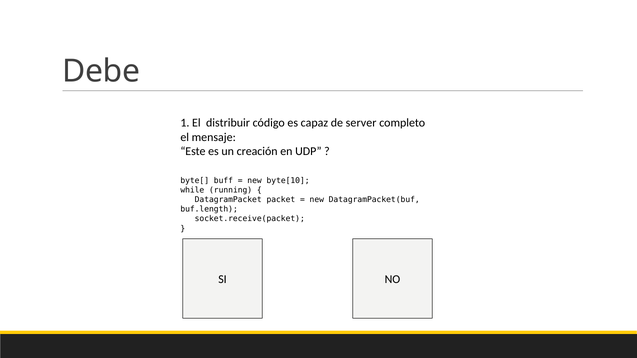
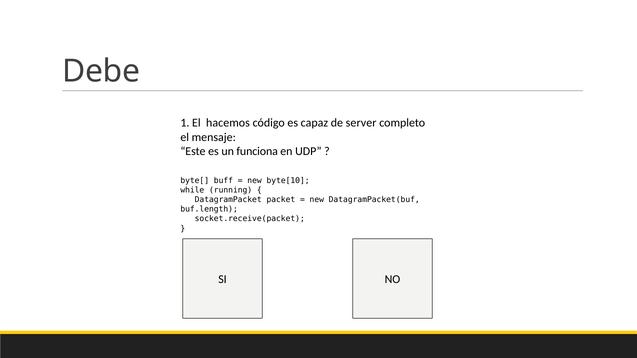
distribuir: distribuir -> hacemos
creación: creación -> funciona
